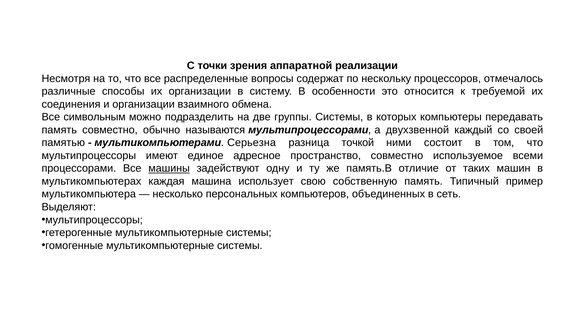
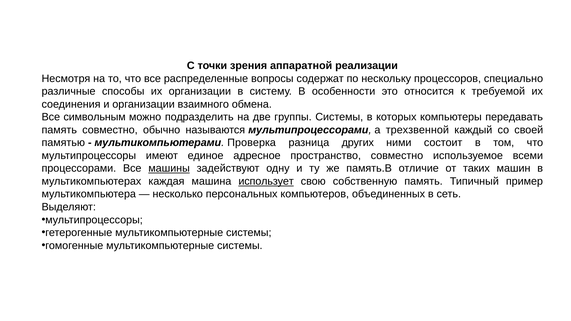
отмечалось: отмечалось -> специально
двухзвенной: двухзвенной -> трехзвенной
Серьезна: Серьезна -> Проверка
точкой: точкой -> других
использует underline: none -> present
